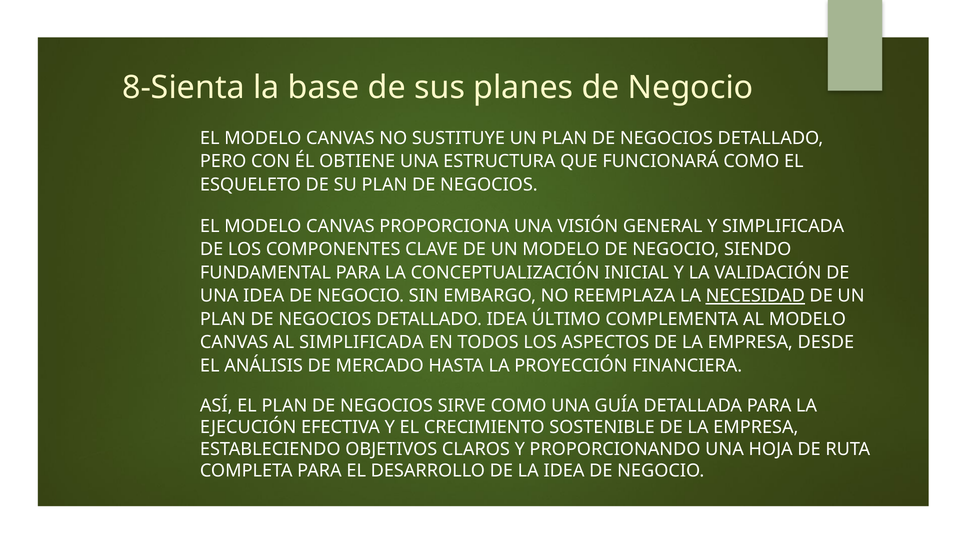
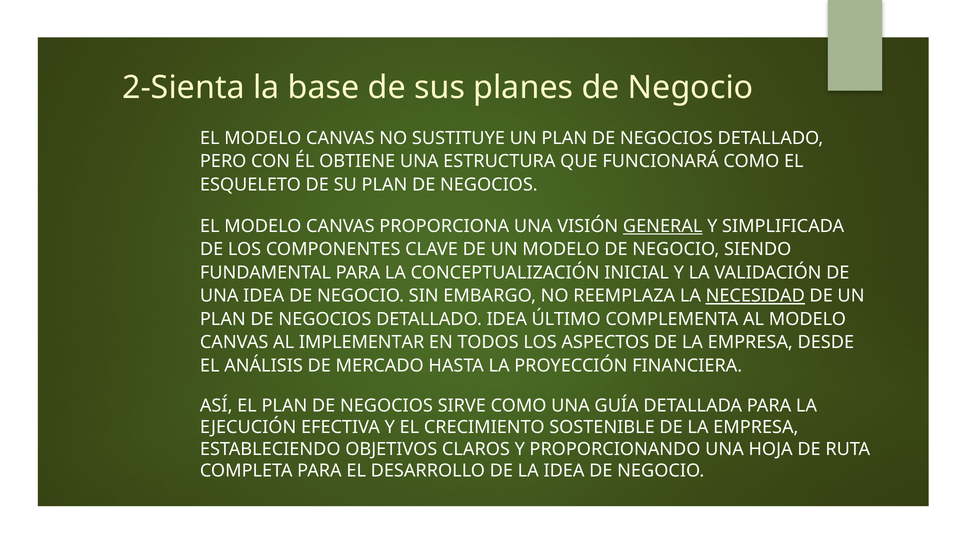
8-Sienta: 8-Sienta -> 2-Sienta
GENERAL underline: none -> present
AL SIMPLIFICADA: SIMPLIFICADA -> IMPLEMENTAR
